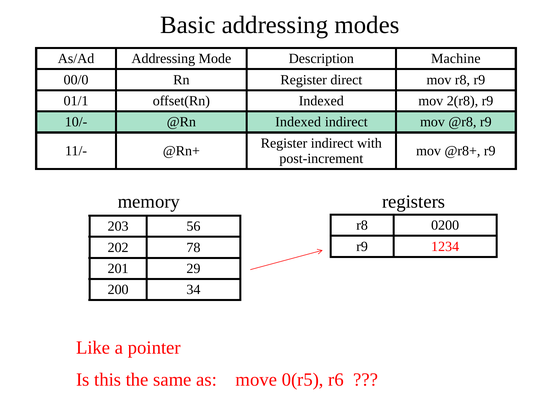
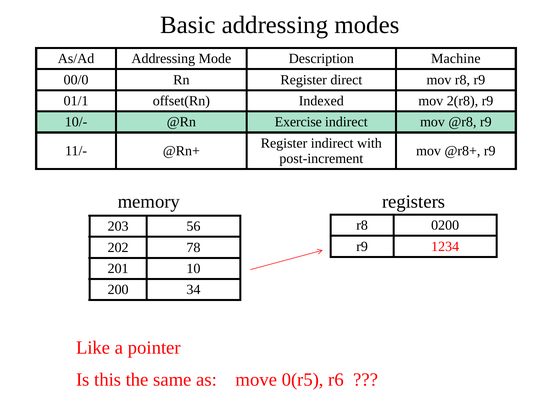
@Rn Indexed: Indexed -> Exercise
29: 29 -> 10
